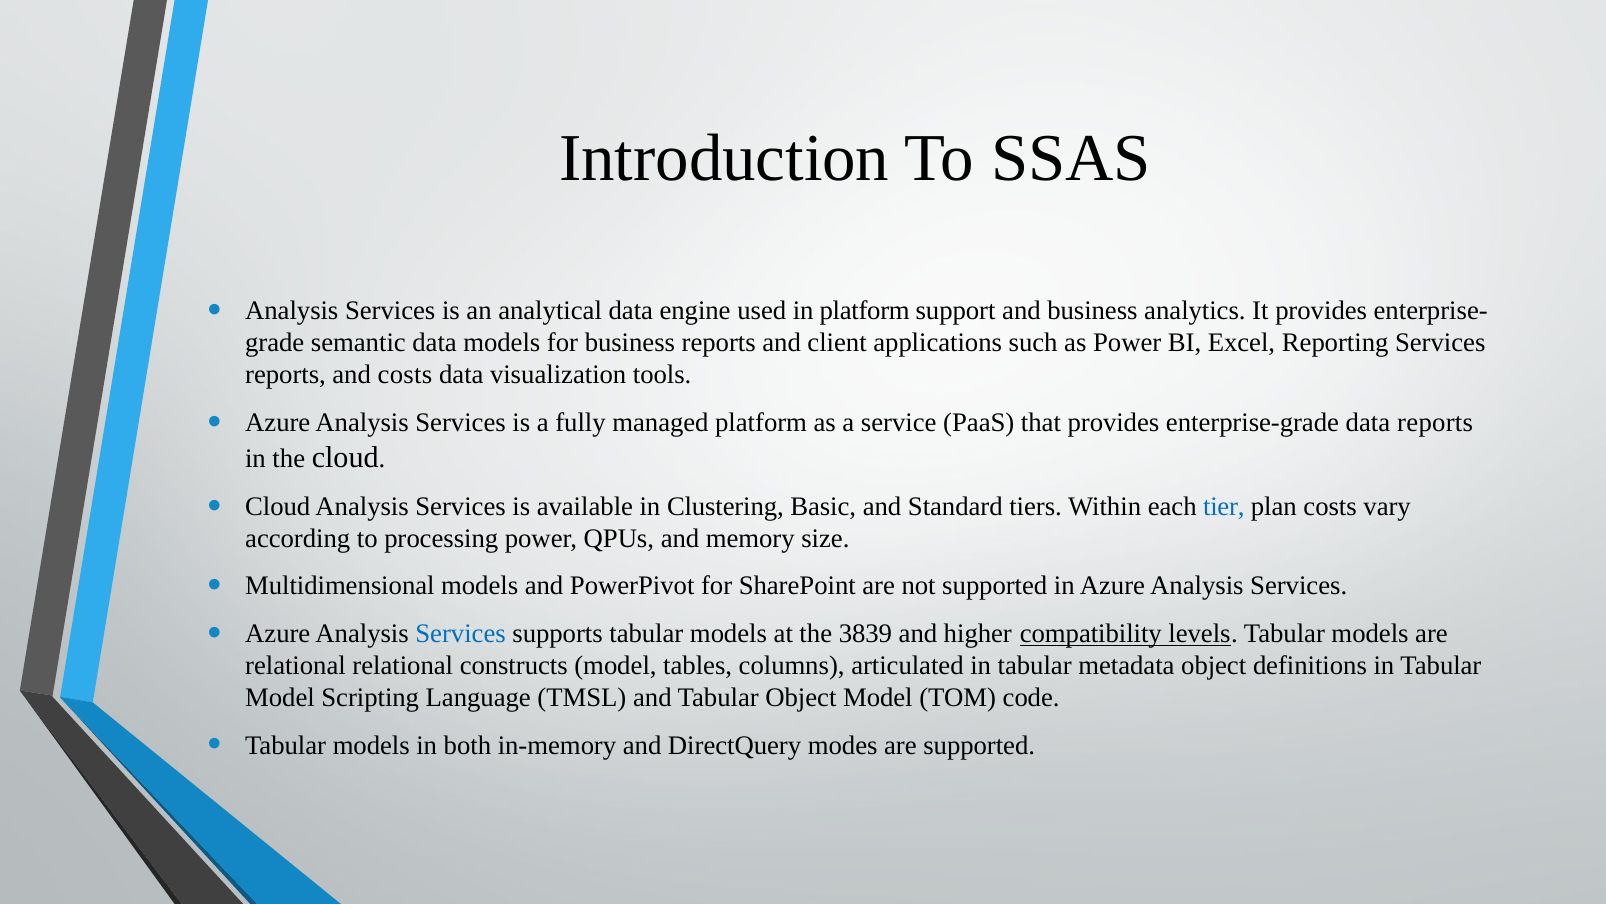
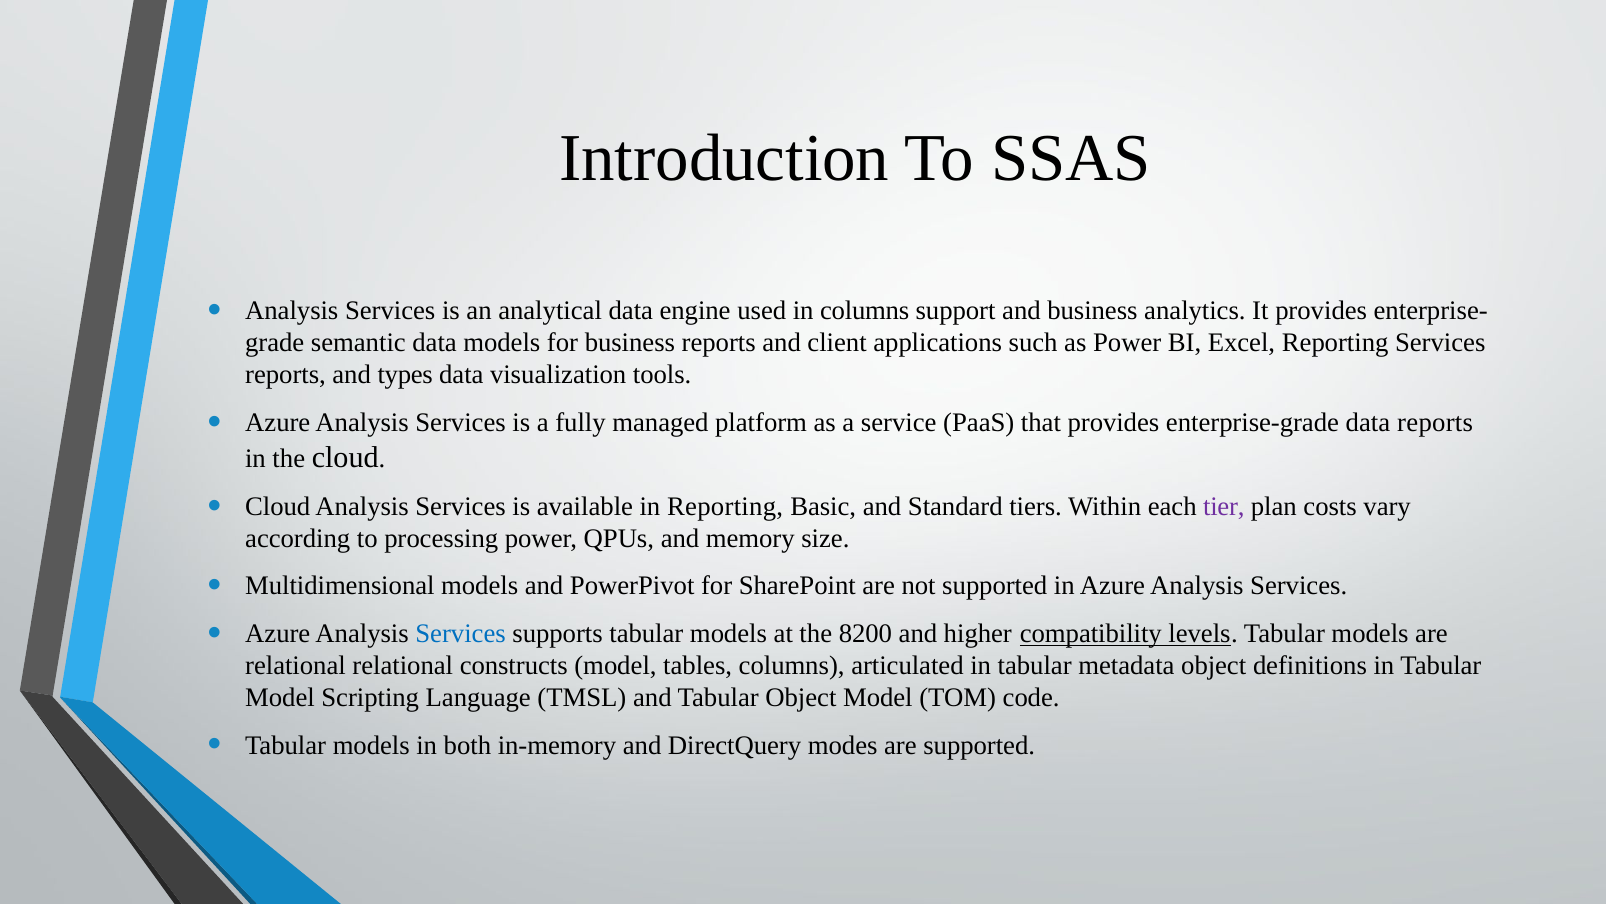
in platform: platform -> columns
and costs: costs -> types
in Clustering: Clustering -> Reporting
tier colour: blue -> purple
3839: 3839 -> 8200
